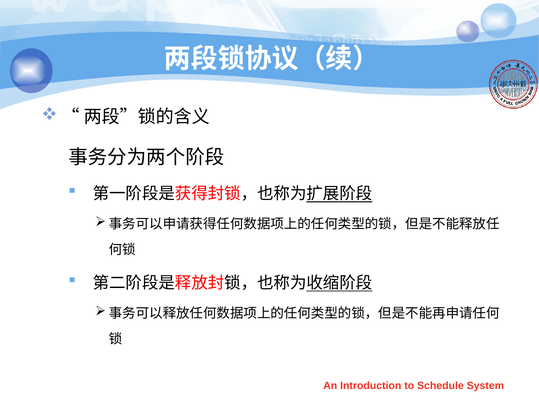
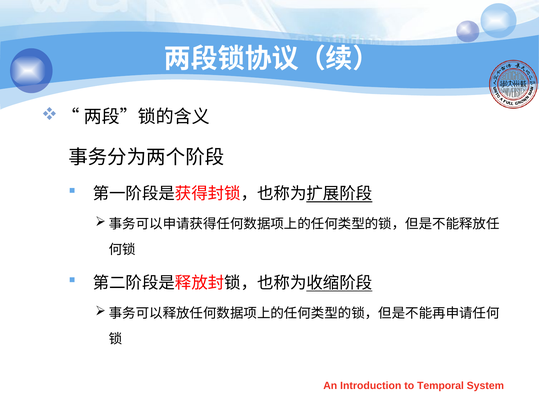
Schedule: Schedule -> Temporal
